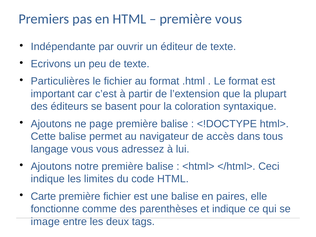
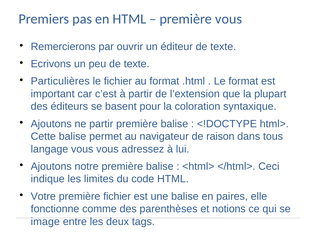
Indépendante: Indépendante -> Remercierons
ne page: page -> partir
accès: accès -> raison
Carte: Carte -> Votre
et indique: indique -> notions
